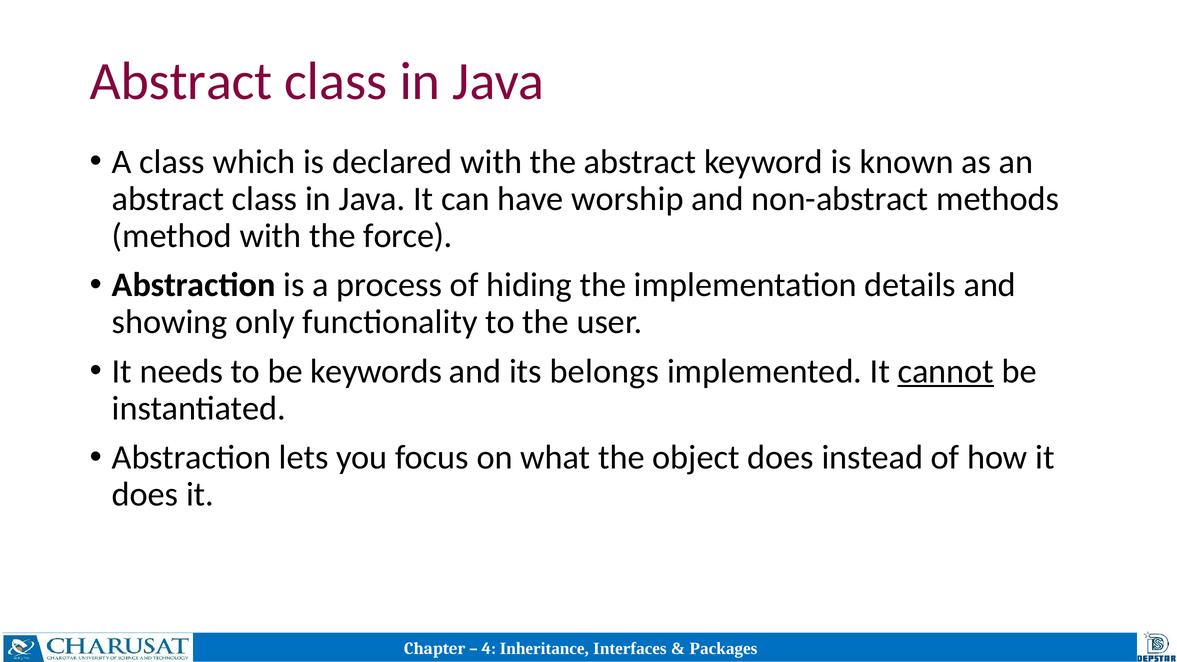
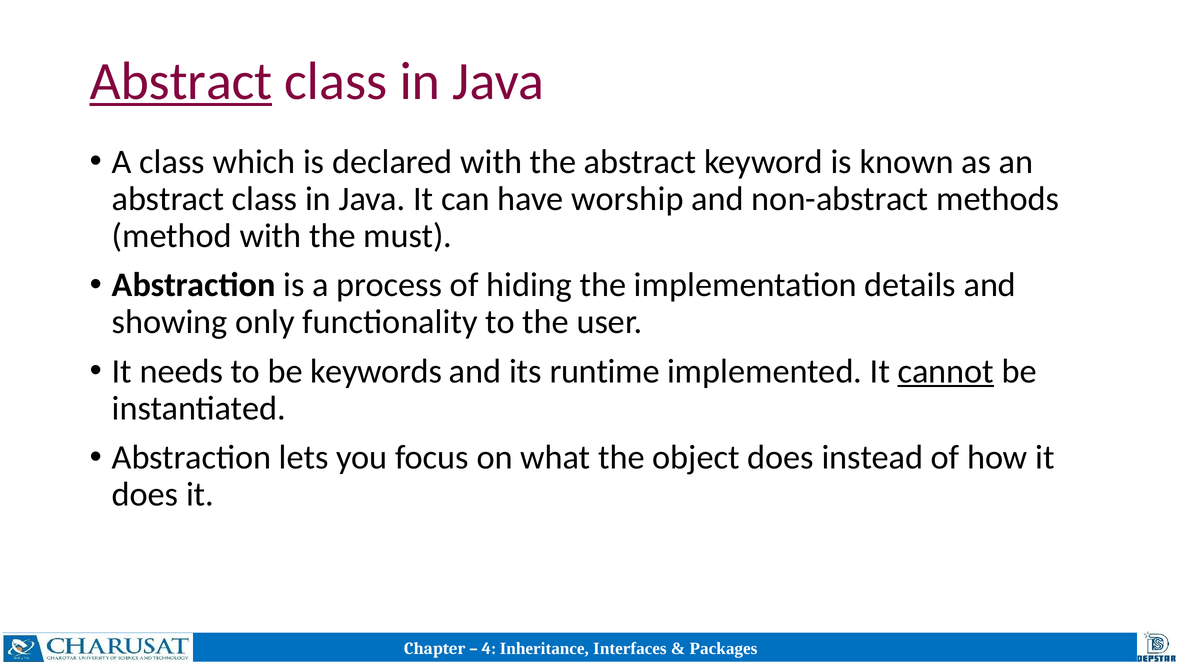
Abstract at (181, 81) underline: none -> present
force: force -> must
belongs: belongs -> runtime
